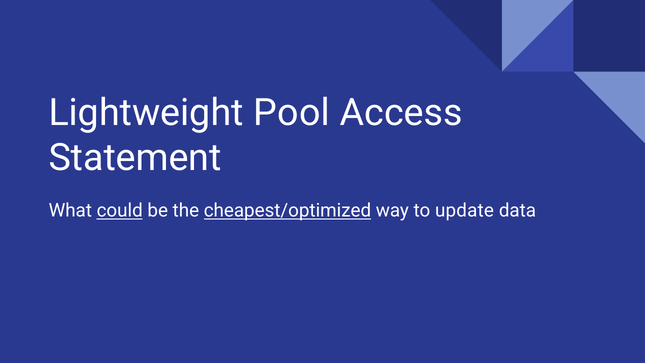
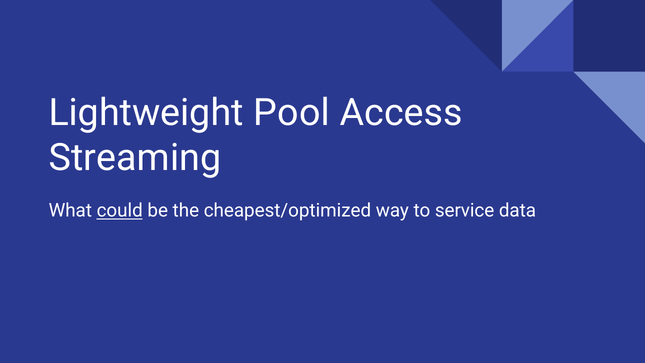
Statement: Statement -> Streaming
cheapest/optimized underline: present -> none
update: update -> service
